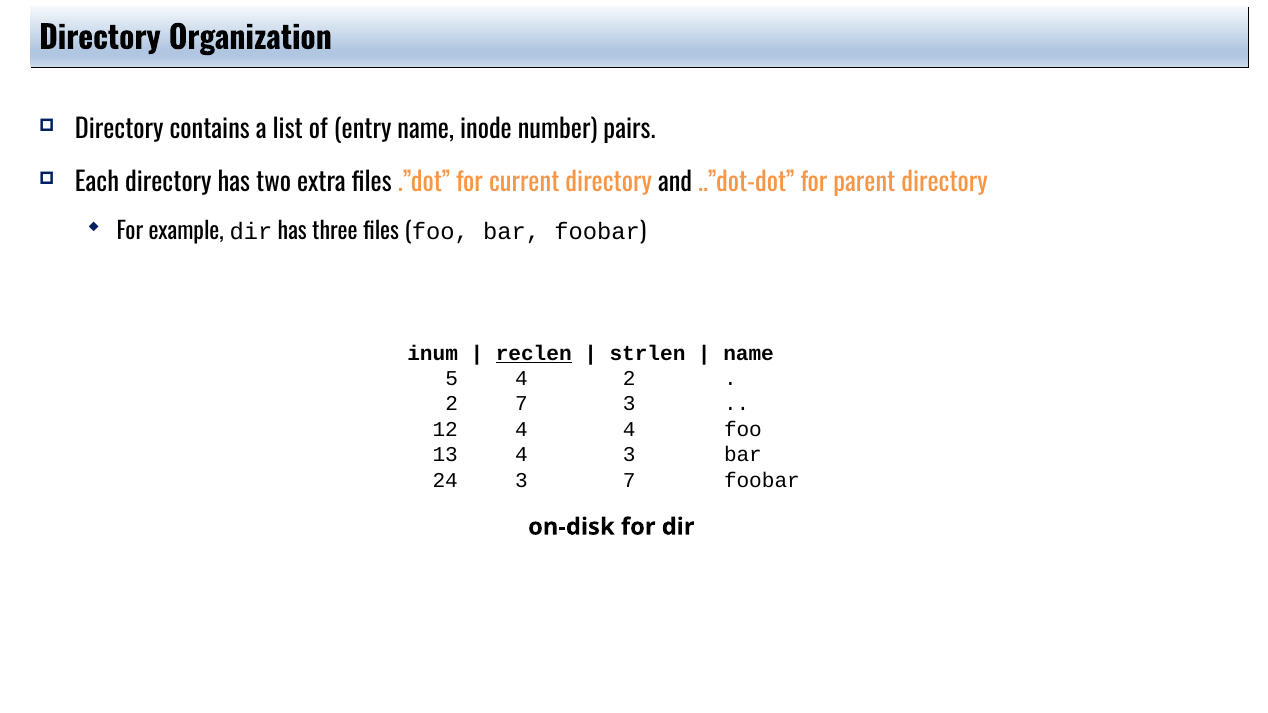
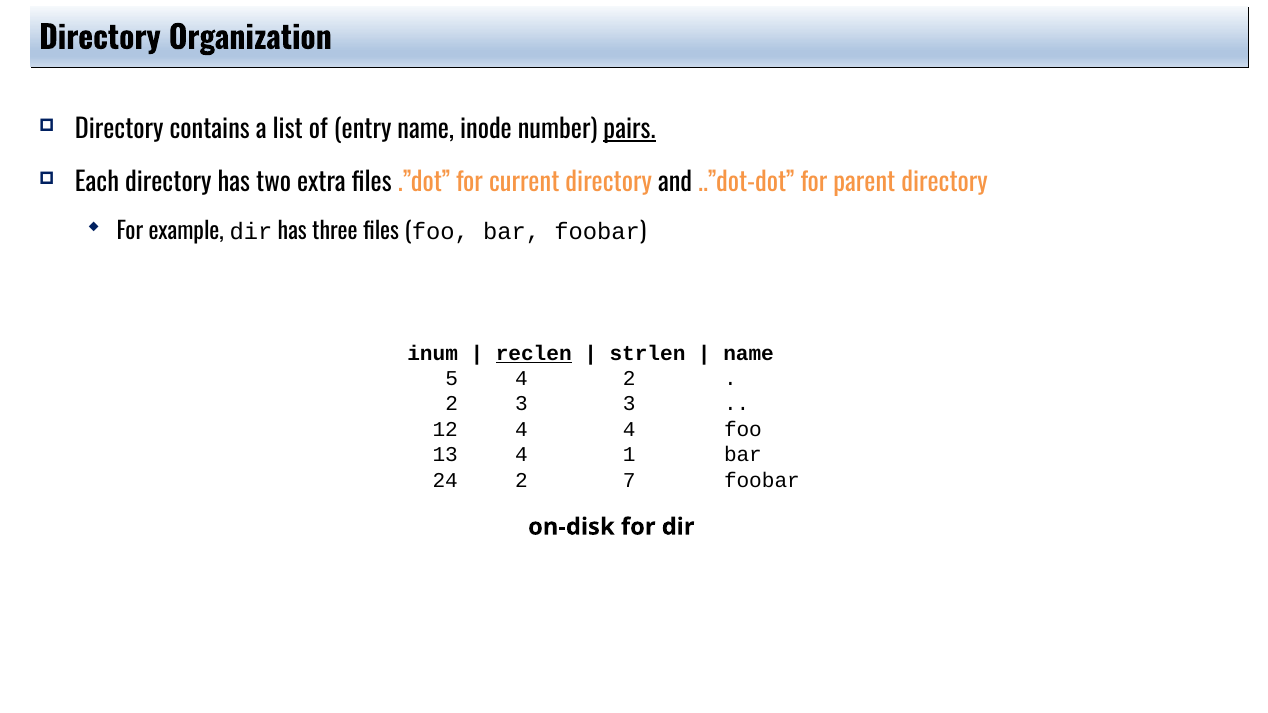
pairs underline: none -> present
2 7: 7 -> 3
4 3: 3 -> 1
24 3: 3 -> 2
